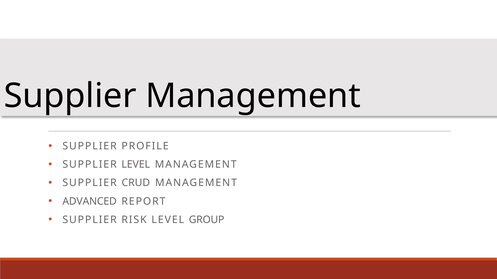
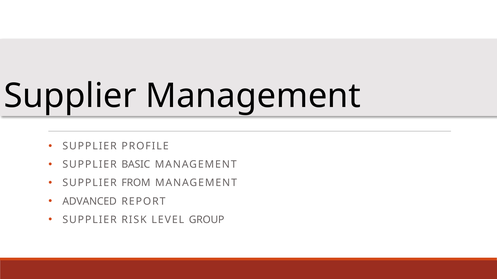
SUPPLIER LEVEL: LEVEL -> BASIC
CRUD: CRUD -> FROM
